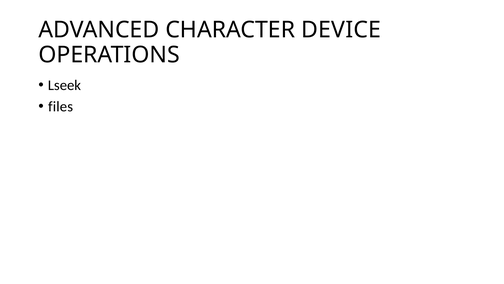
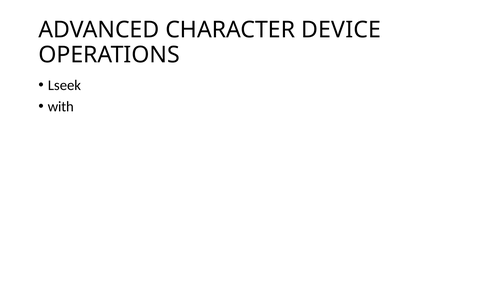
files: files -> with
